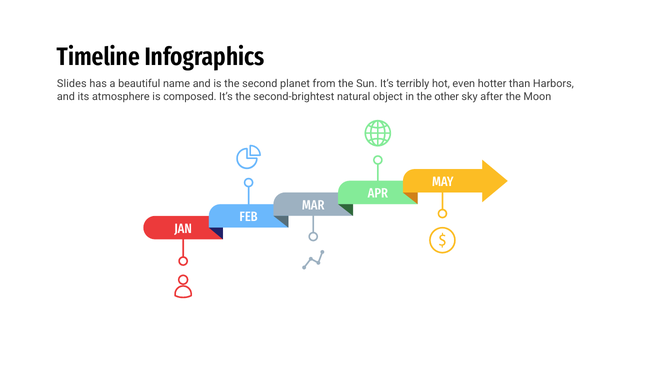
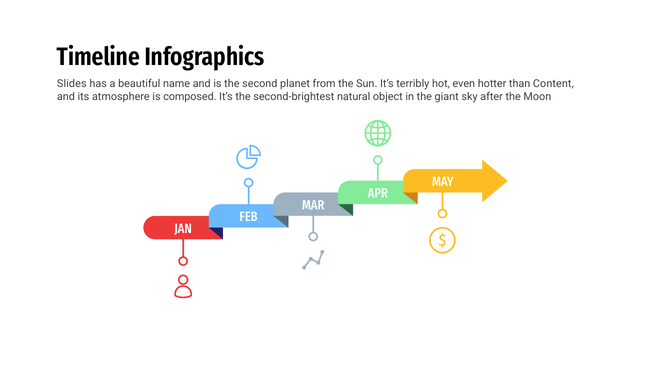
Harbors: Harbors -> Content
other: other -> giant
